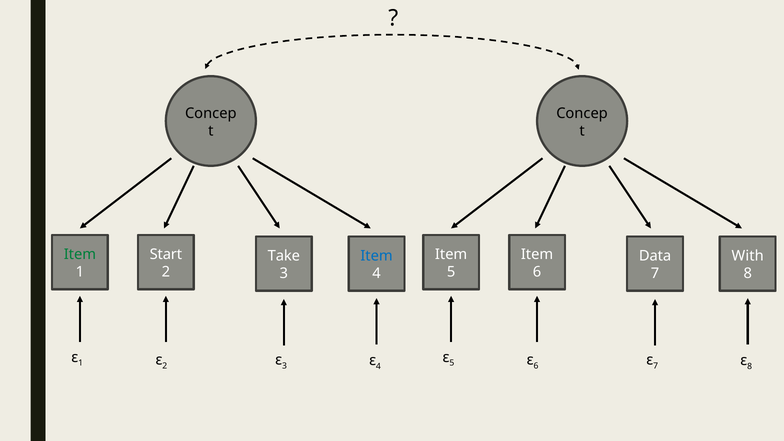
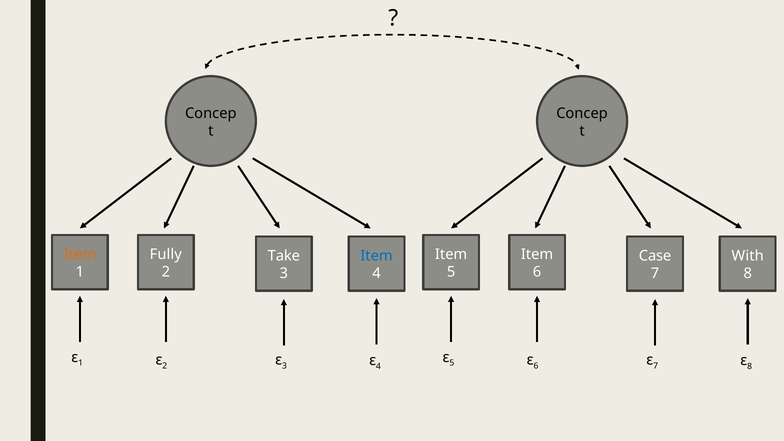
Item at (80, 254) colour: green -> orange
Start: Start -> Fully
Data: Data -> Case
